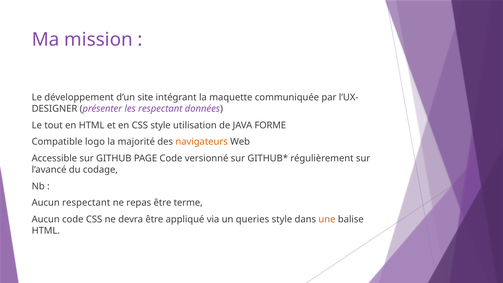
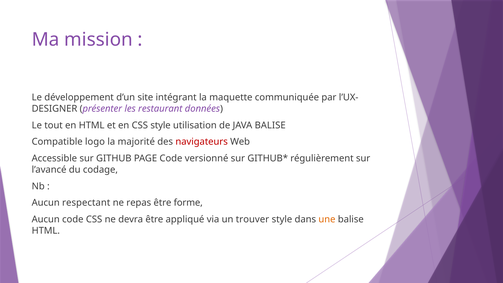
les respectant: respectant -> restaurant
JAVA FORME: FORME -> BALISE
navigateurs colour: orange -> red
terme: terme -> forme
queries: queries -> trouver
